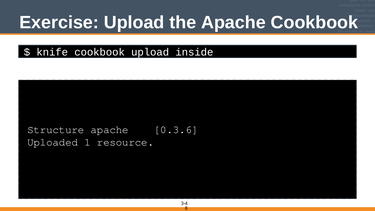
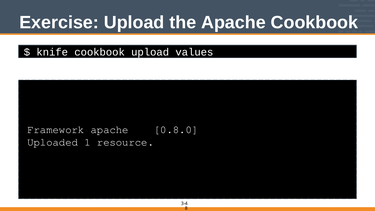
inside: inside -> values
Structure: Structure -> Framework
0.3.6: 0.3.6 -> 0.8.0
